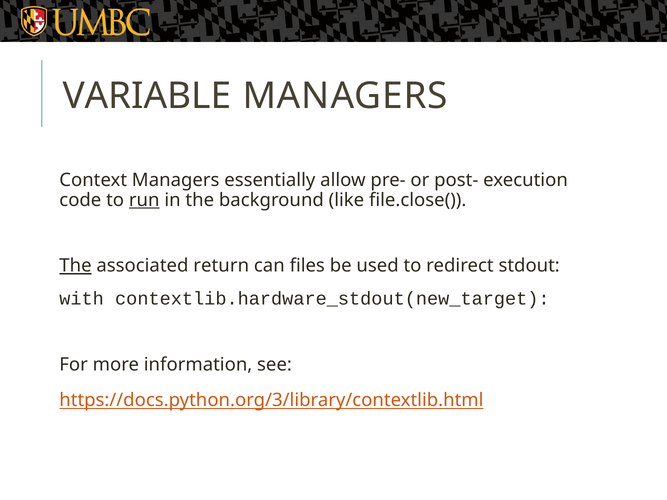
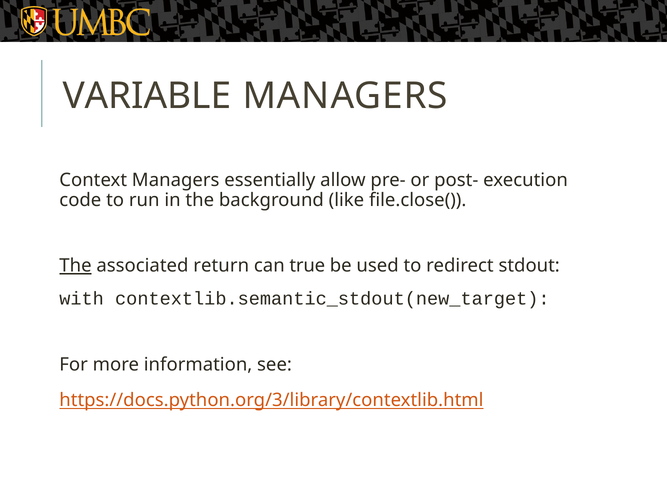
run underline: present -> none
files: files -> true
contextlib.hardware_stdout(new_target: contextlib.hardware_stdout(new_target -> contextlib.semantic_stdout(new_target
